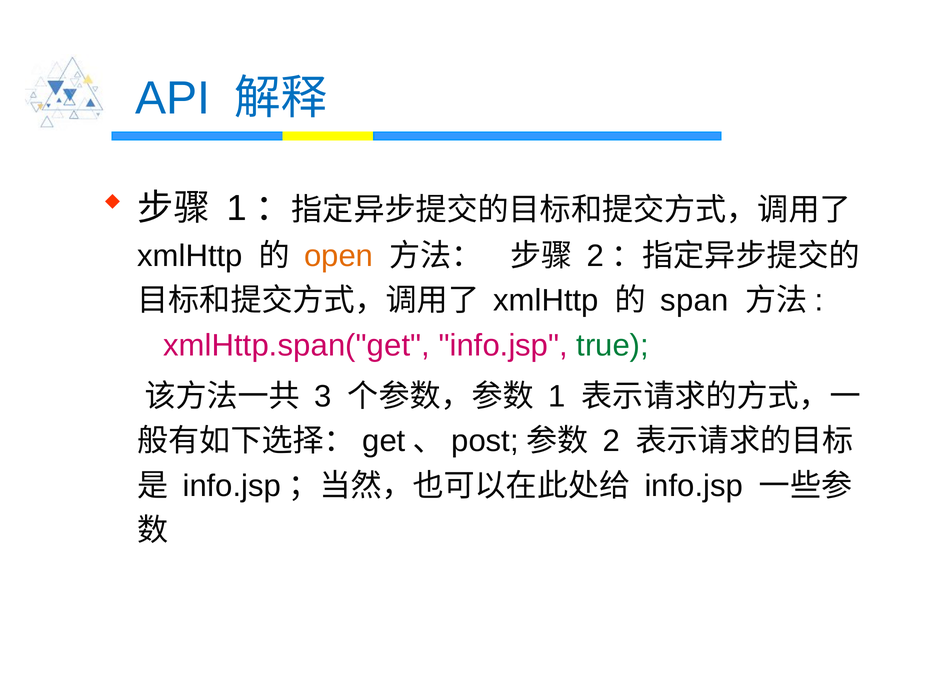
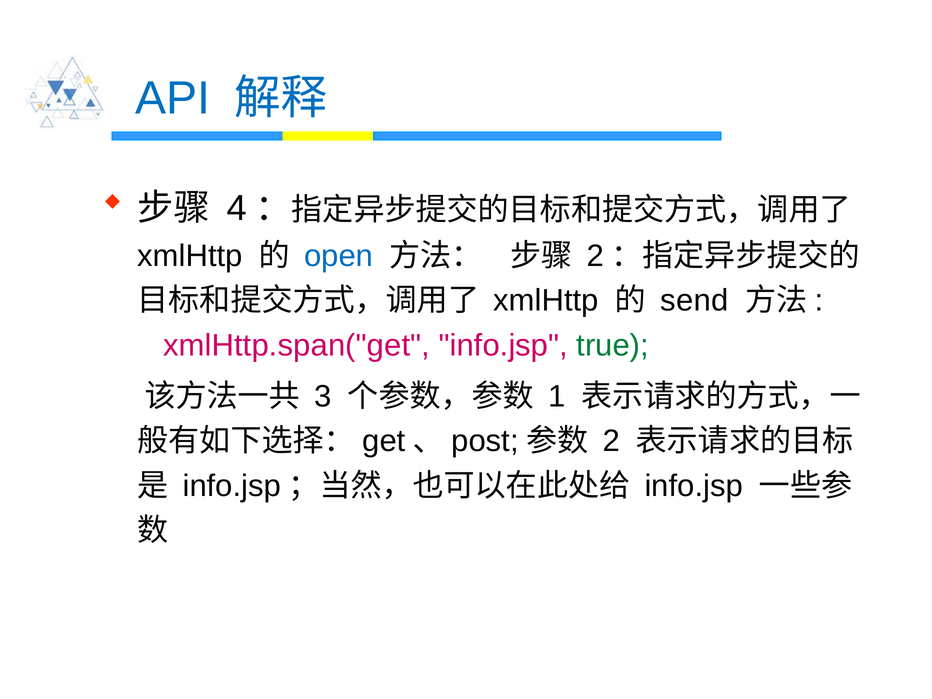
1 at (237, 208): 1 -> 4
open colour: orange -> blue
span: span -> send
